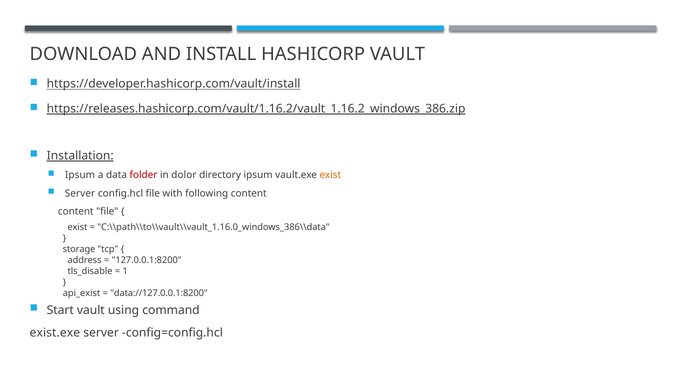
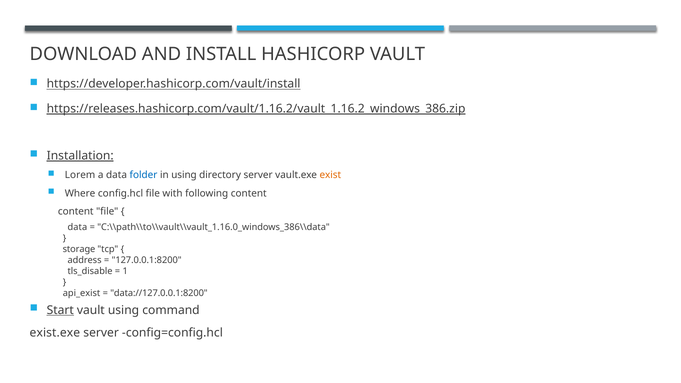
Ipsum at (80, 175): Ipsum -> Lorem
folder colour: red -> blue
in dolor: dolor -> using
directory ipsum: ipsum -> server
Server at (80, 193): Server -> Where
exist at (77, 227): exist -> data
Start underline: none -> present
